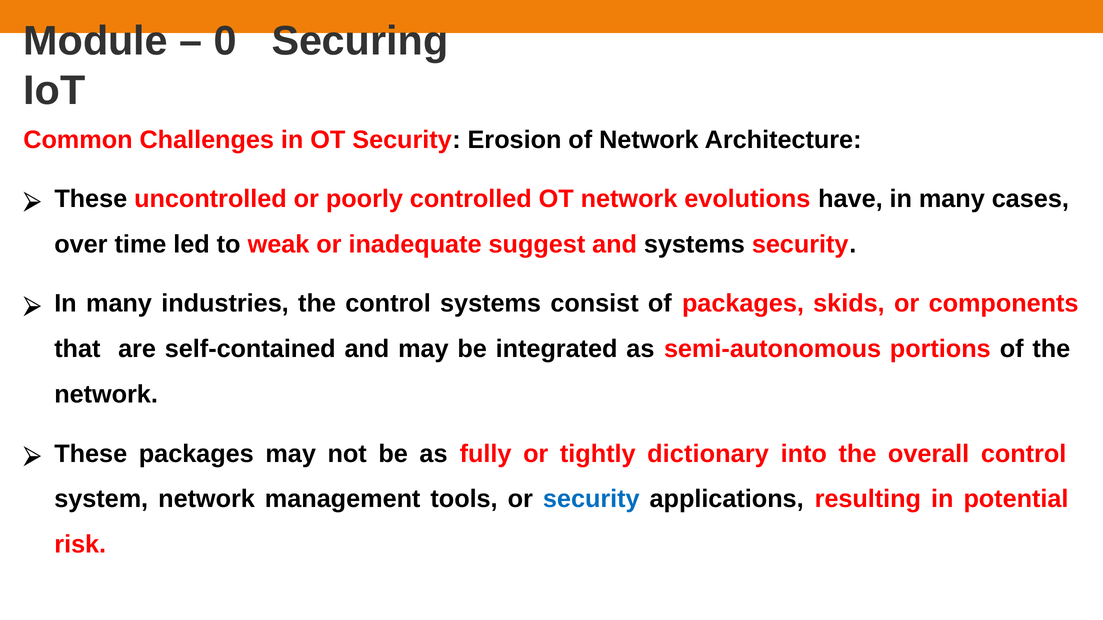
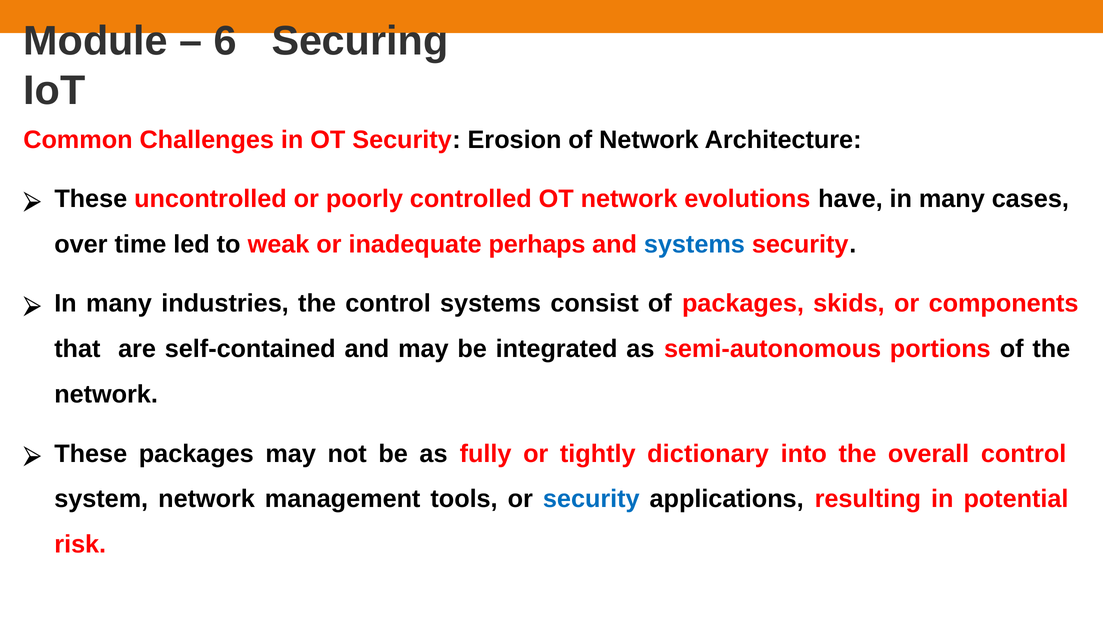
0: 0 -> 6
suggest: suggest -> perhaps
systems at (694, 245) colour: black -> blue
